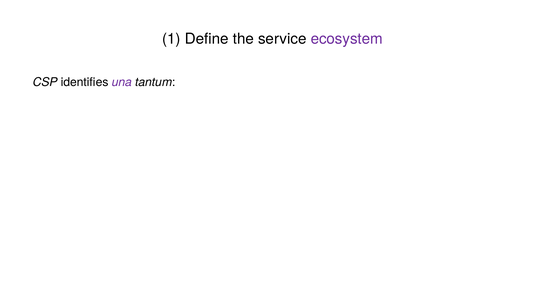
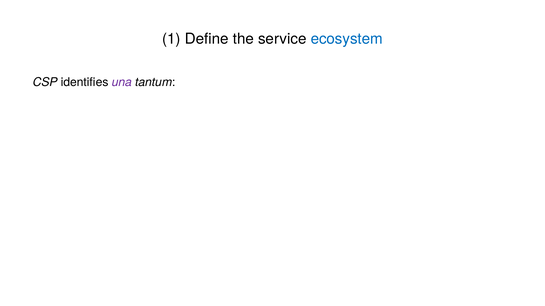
ecosystem colour: purple -> blue
